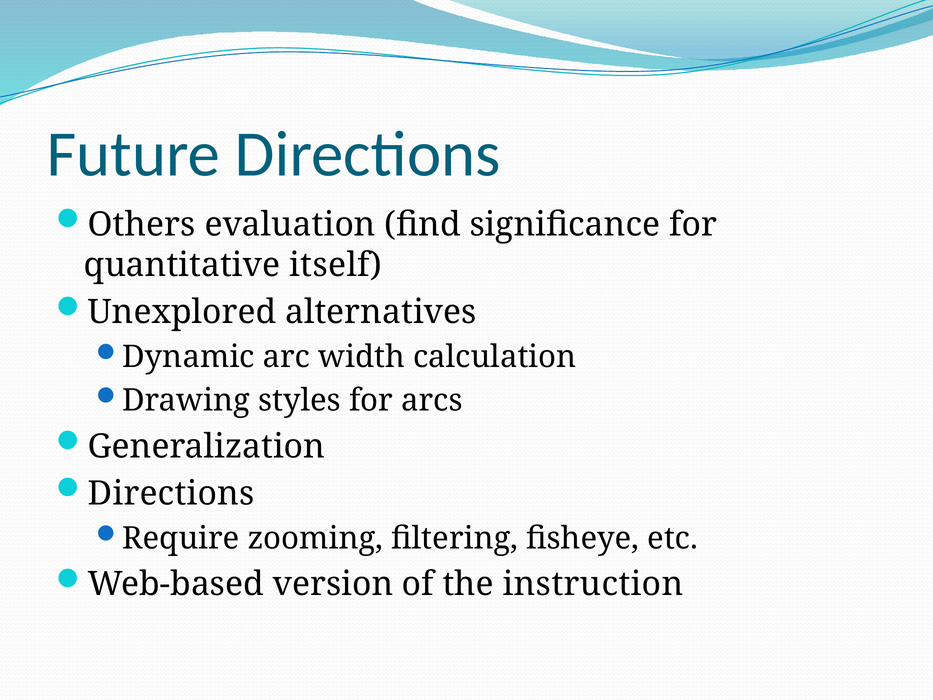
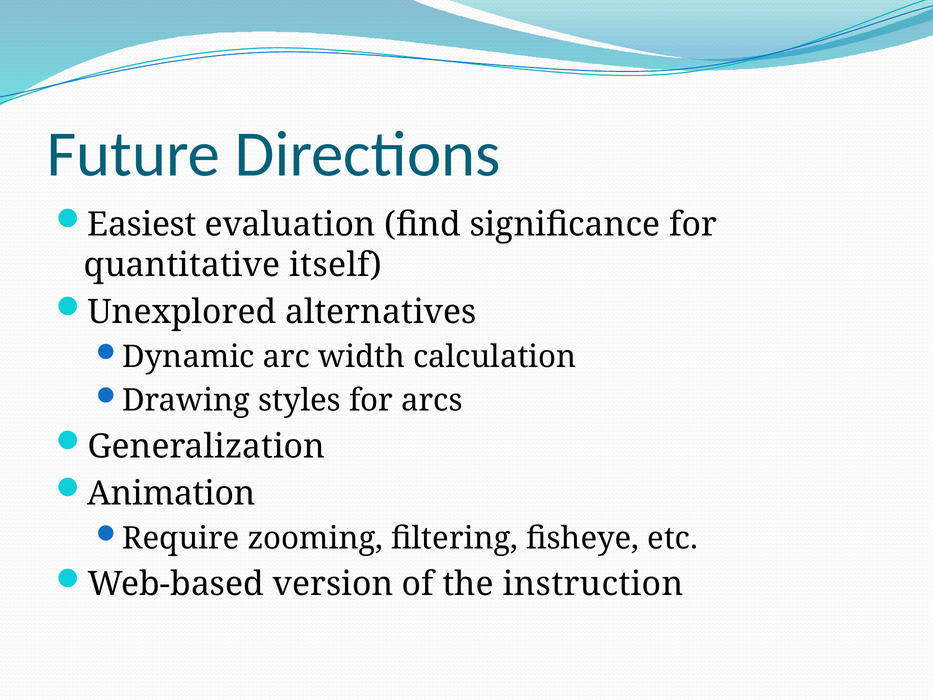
Others: Others -> Easiest
Directions at (171, 493): Directions -> Animation
